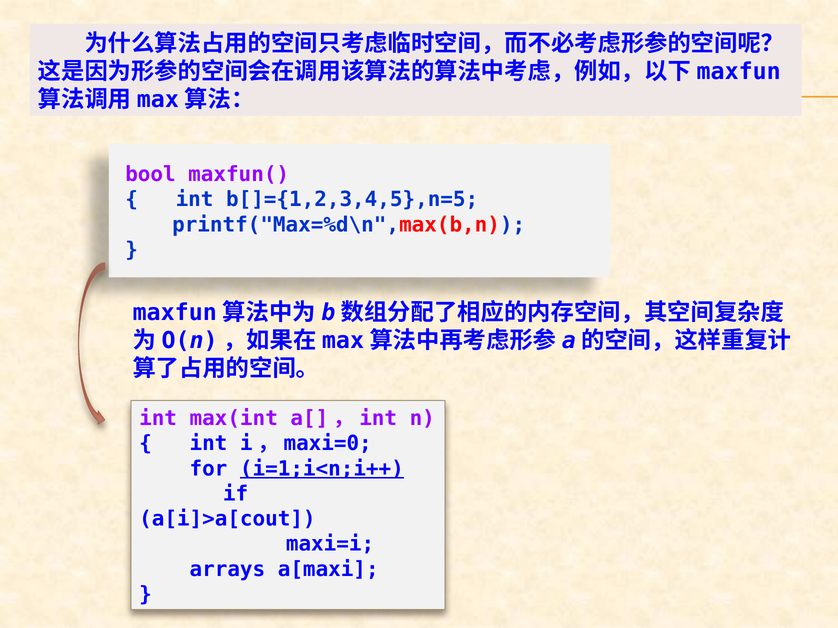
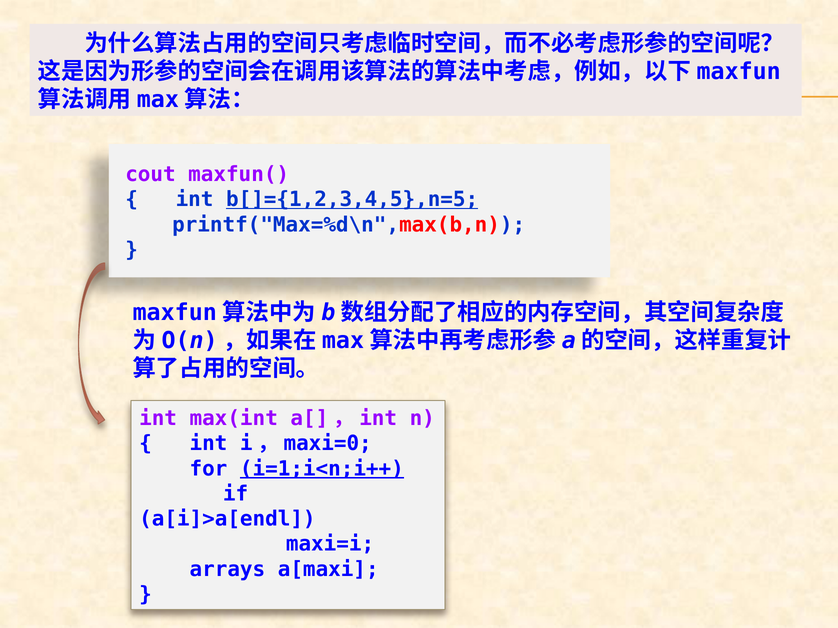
bool: bool -> cout
b[]={1,2,3,4,5},n=5 underline: none -> present
a[i]>a[cout: a[i]>a[cout -> a[i]>a[endl
